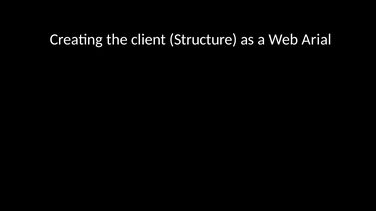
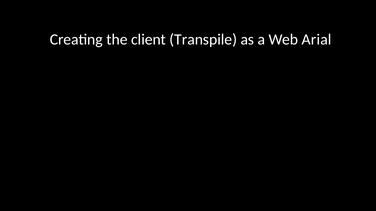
Structure: Structure -> Transpile
